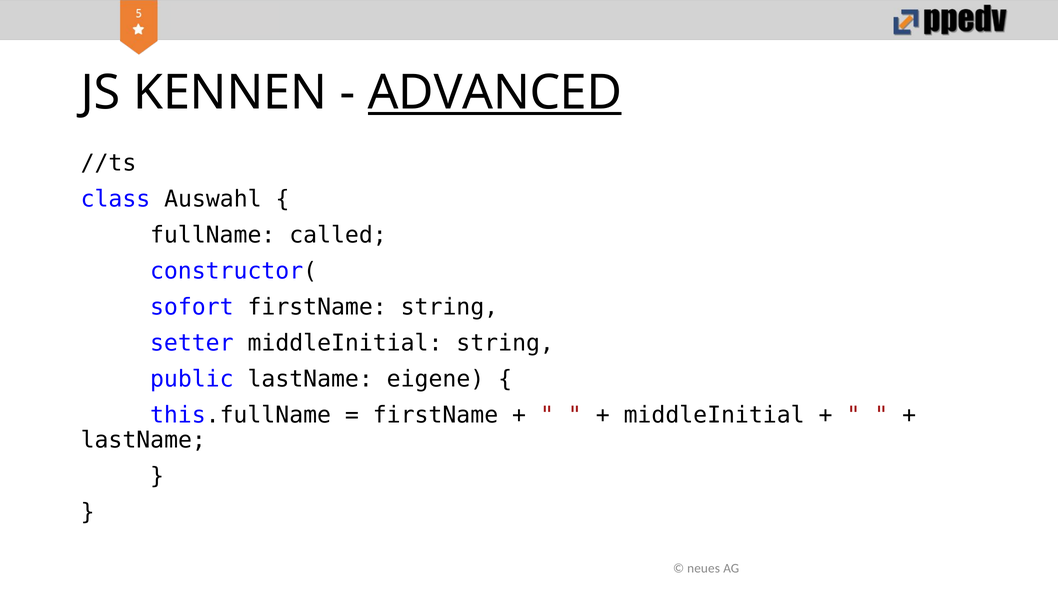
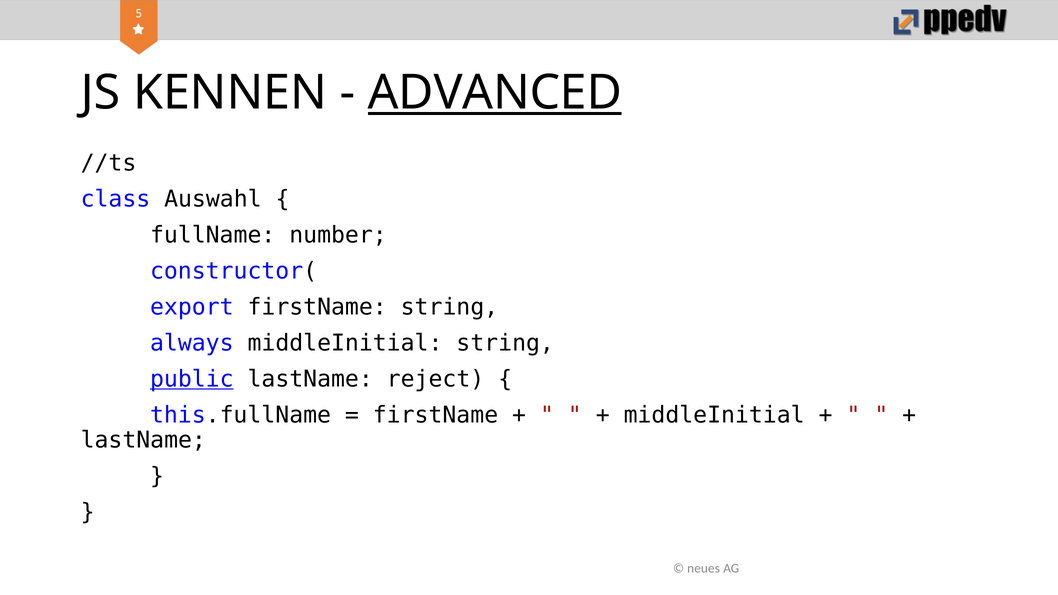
called: called -> number
sofort: sofort -> export
setter: setter -> always
public underline: none -> present
eigene: eigene -> reject
